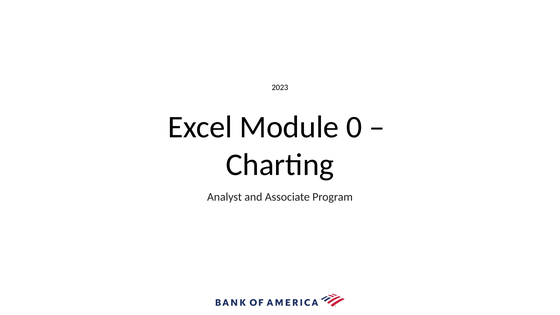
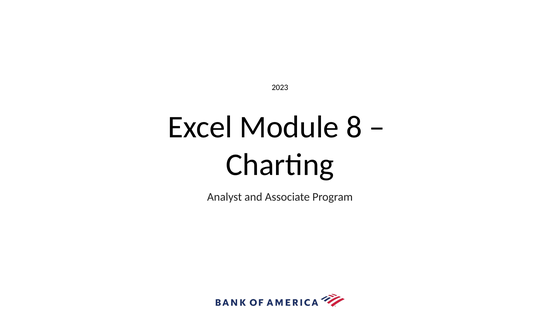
0: 0 -> 8
